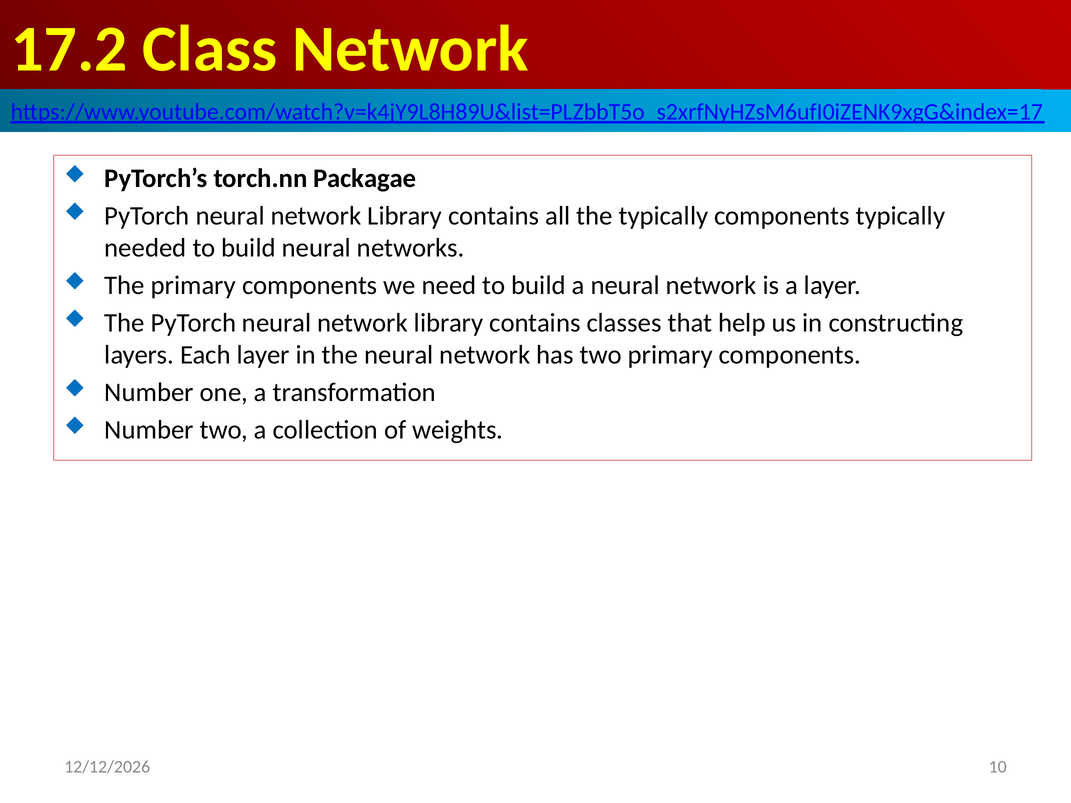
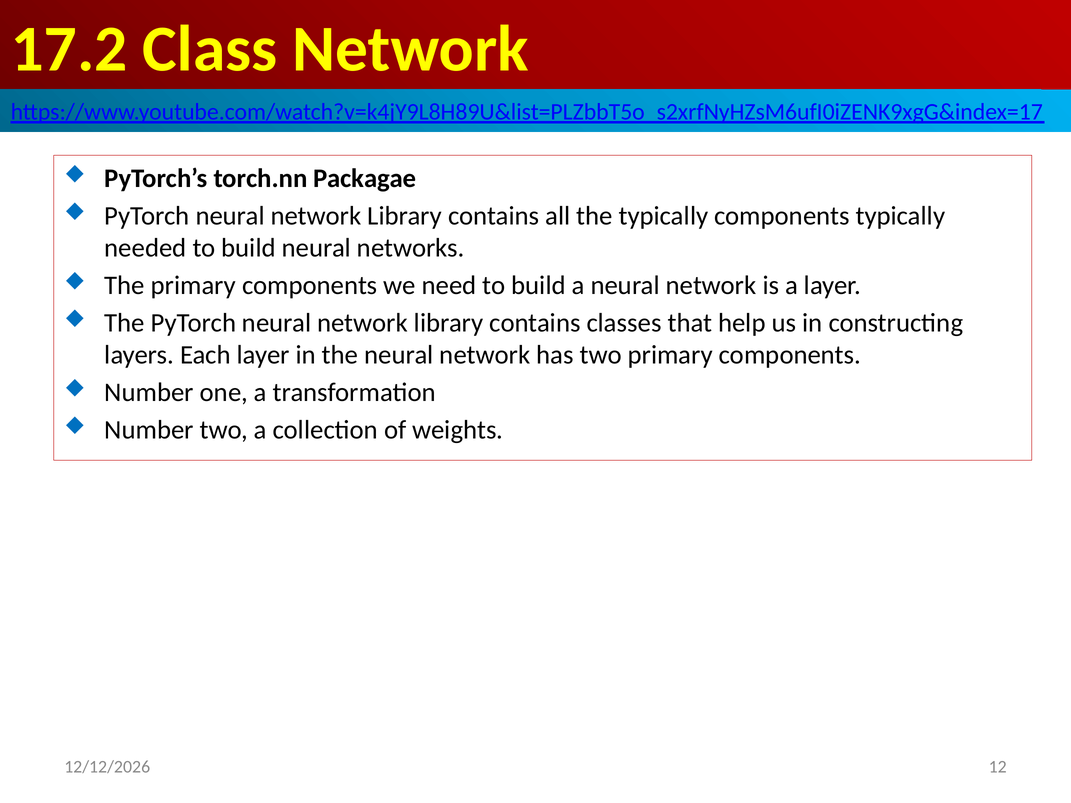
10: 10 -> 12
